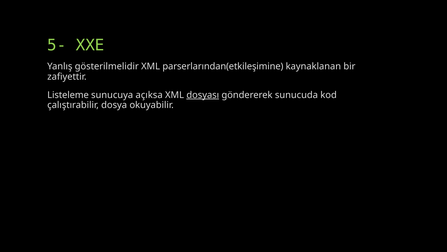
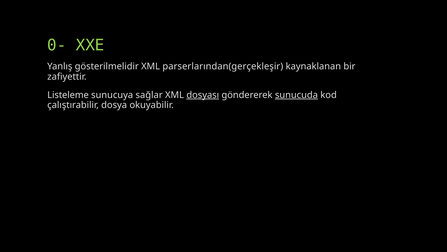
5-: 5- -> 0-
parserlarından(etkileşimine: parserlarından(etkileşimine -> parserlarından(gerçekleşir
açıksa: açıksa -> sağlar
sunucuda underline: none -> present
